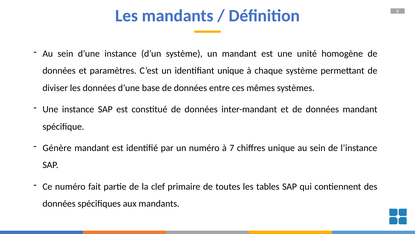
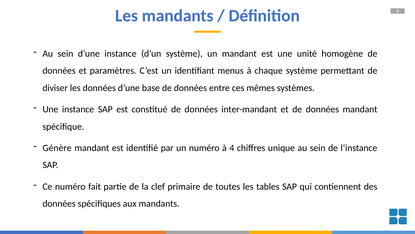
identifiant unique: unique -> menus
7: 7 -> 4
